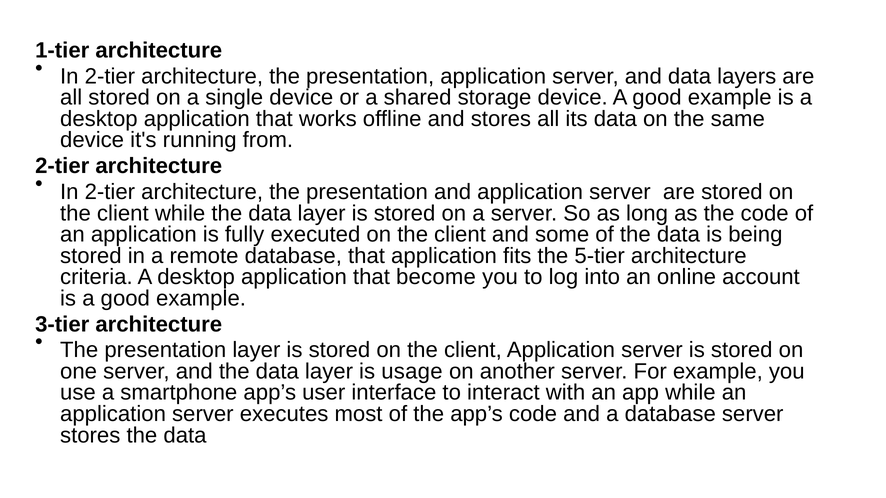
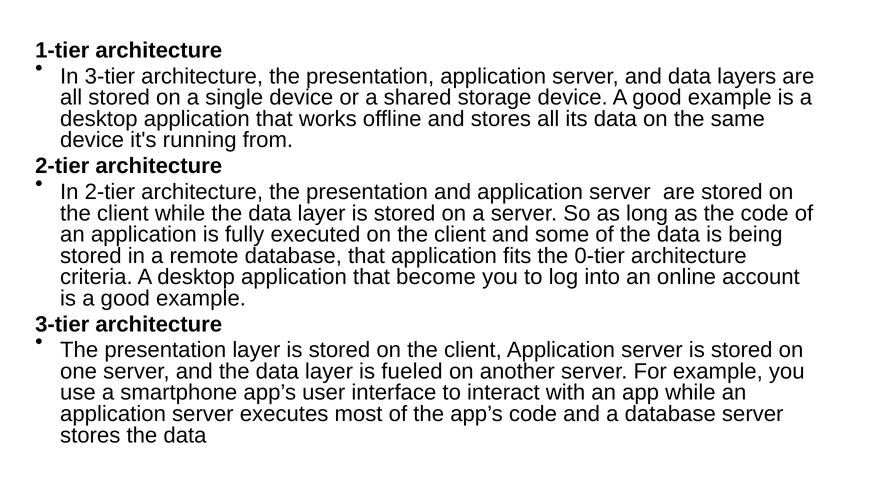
2-tier at (110, 76): 2-tier -> 3-tier
5-tier: 5-tier -> 0-tier
usage: usage -> fueled
